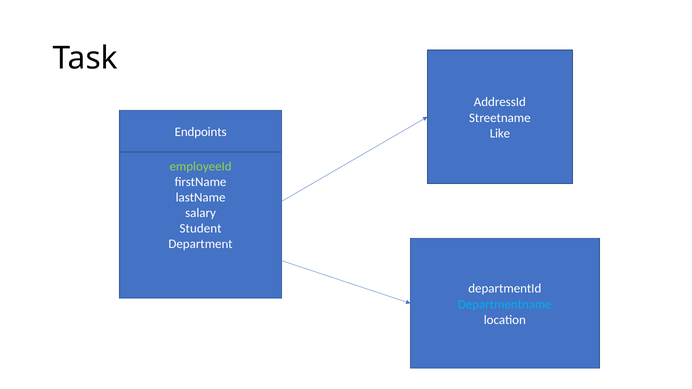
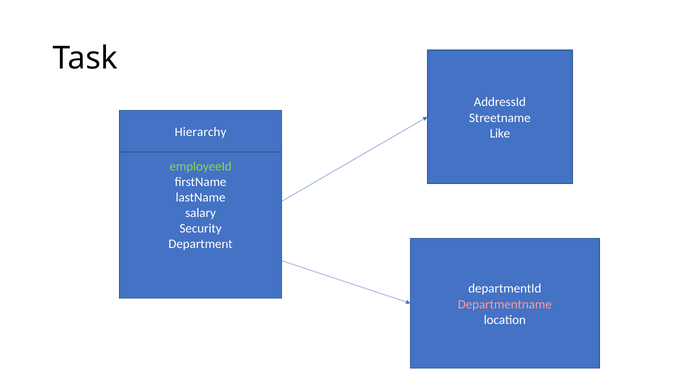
Endpoints: Endpoints -> Hierarchy
Student: Student -> Security
Departmentname colour: light blue -> pink
